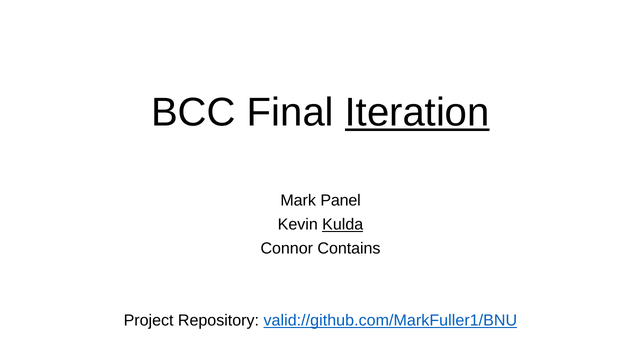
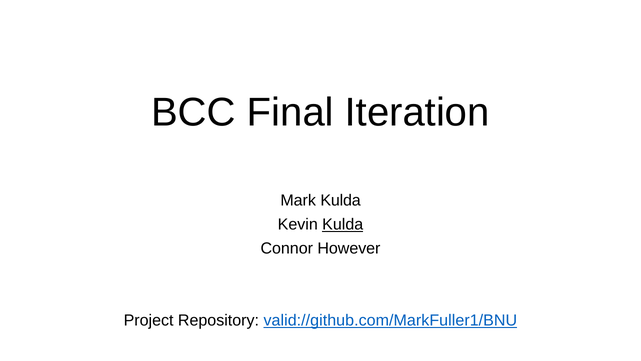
Iteration underline: present -> none
Mark Panel: Panel -> Kulda
Contains: Contains -> However
